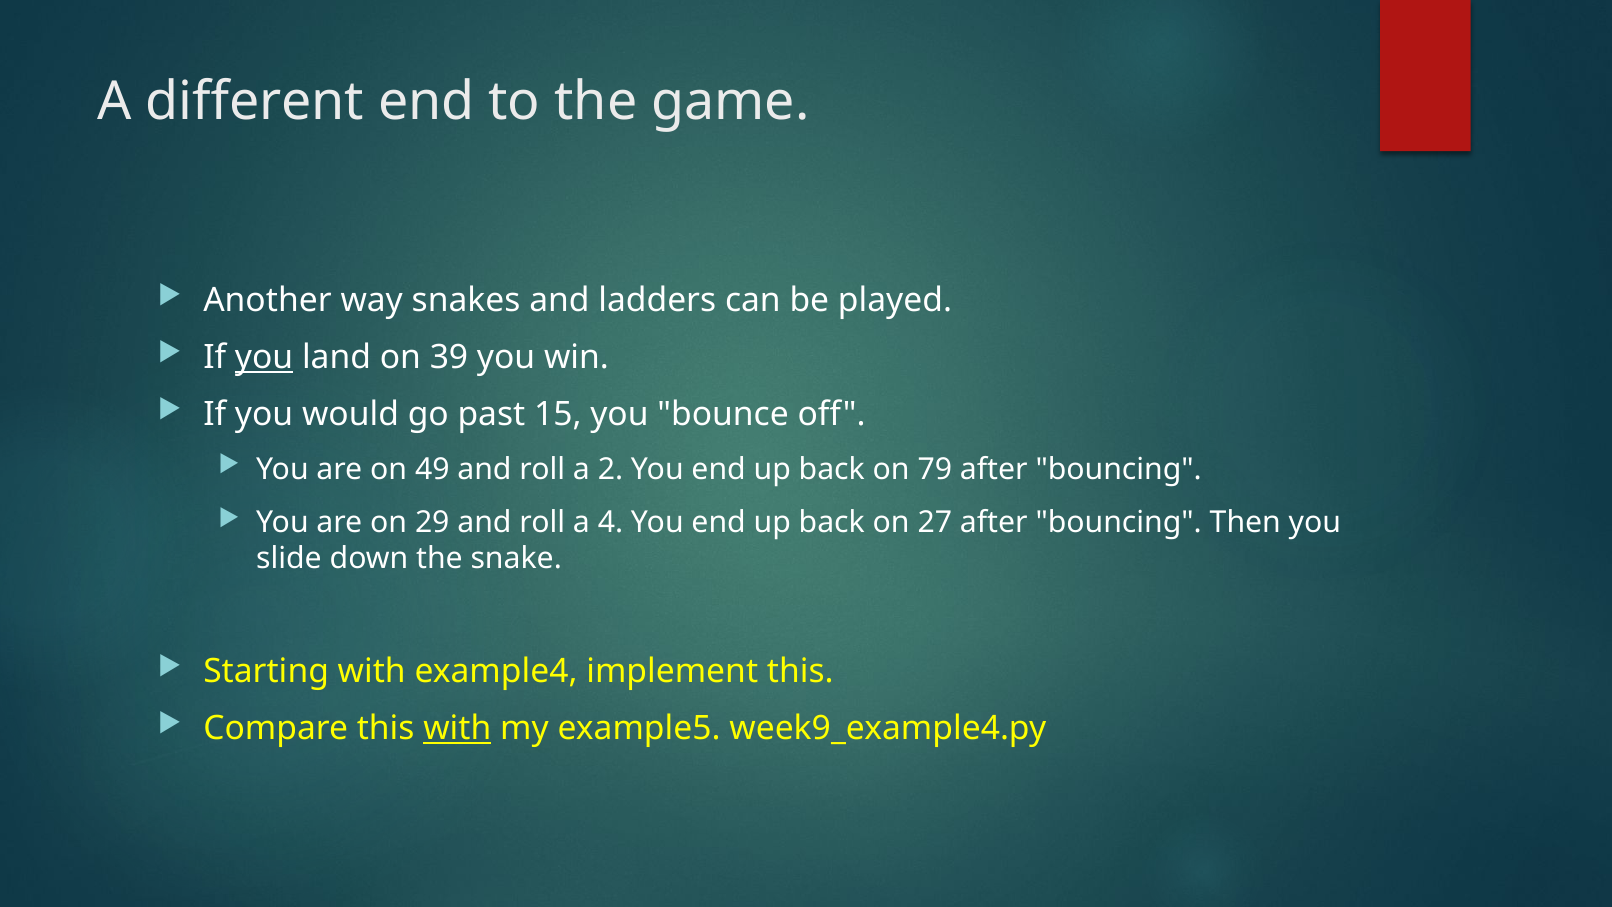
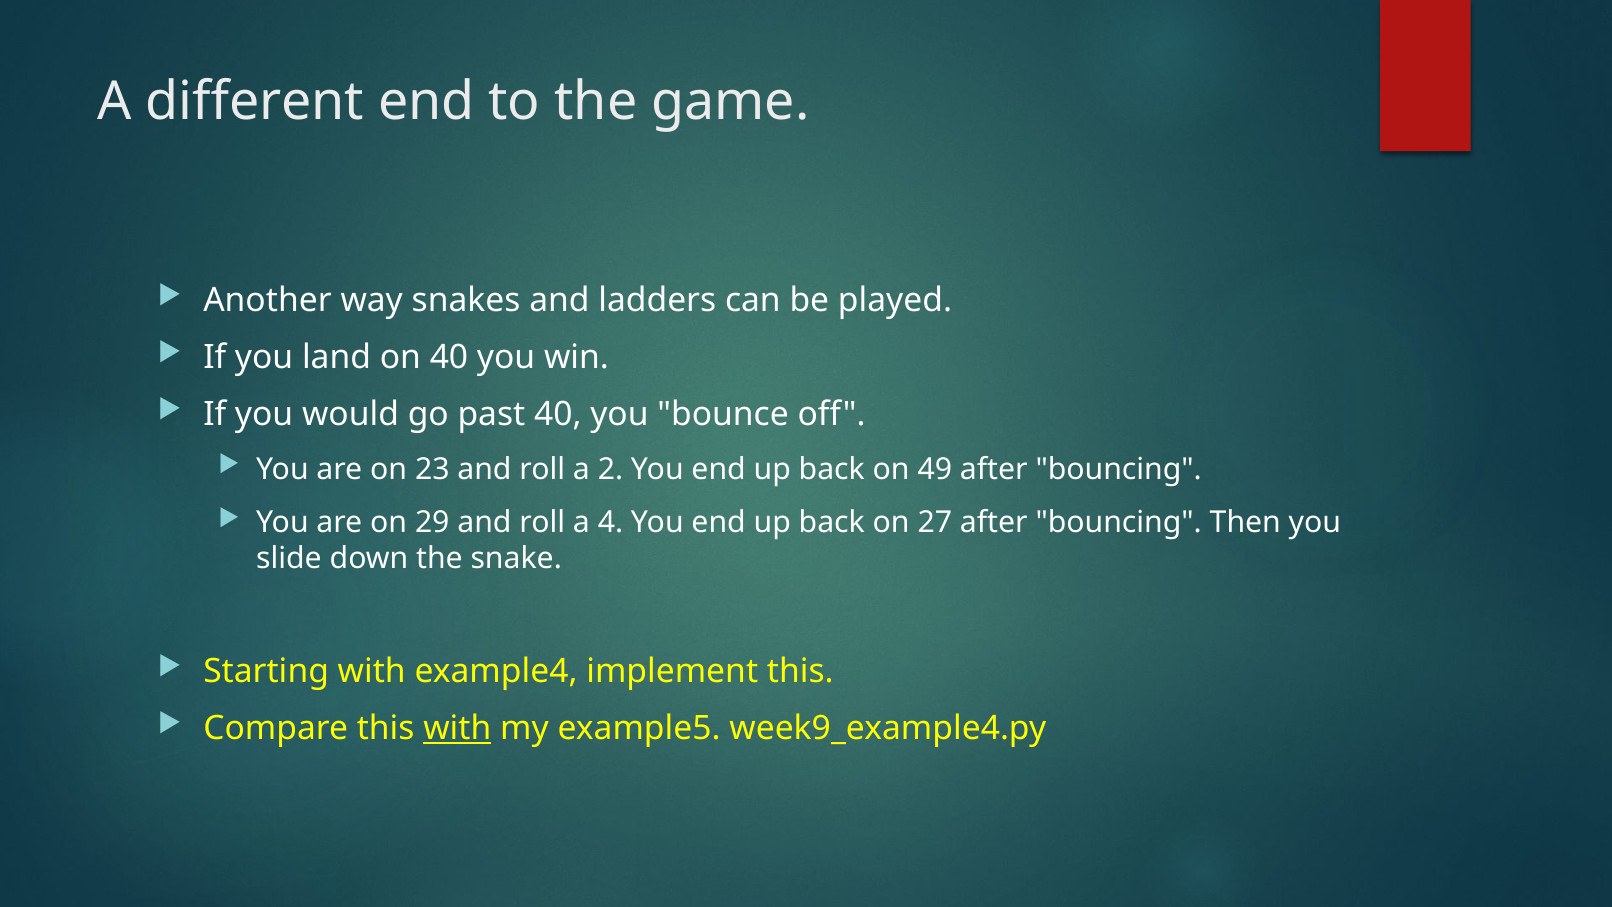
you at (264, 357) underline: present -> none
on 39: 39 -> 40
past 15: 15 -> 40
49: 49 -> 23
79: 79 -> 49
